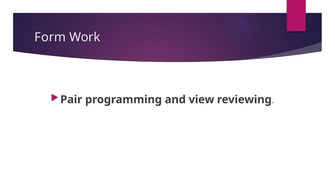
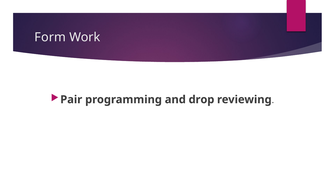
view: view -> drop
